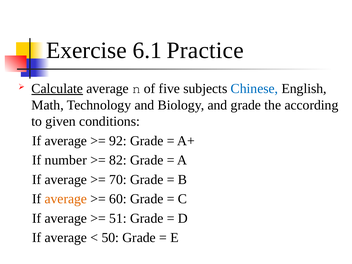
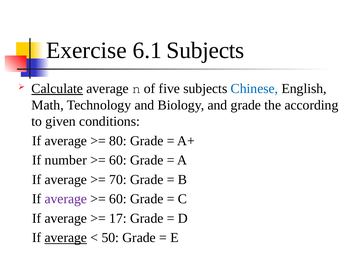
6.1 Practice: Practice -> Subjects
92: 92 -> 80
82 at (118, 160): 82 -> 60
average at (66, 199) colour: orange -> purple
51: 51 -> 17
average at (66, 238) underline: none -> present
